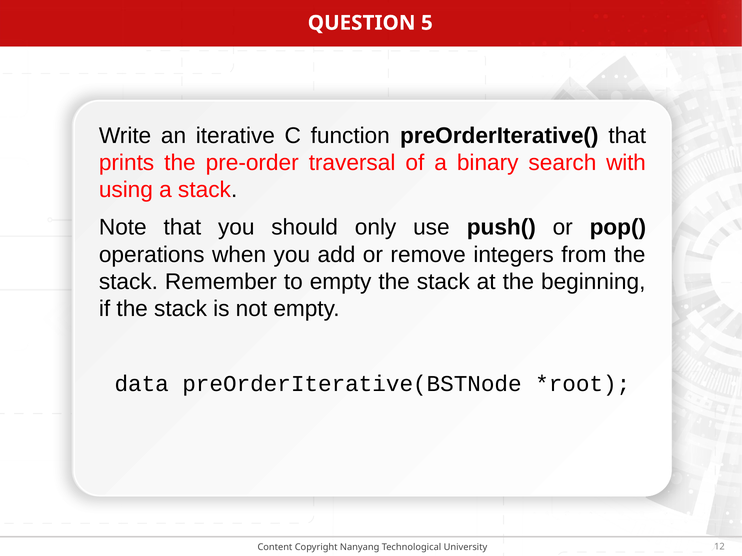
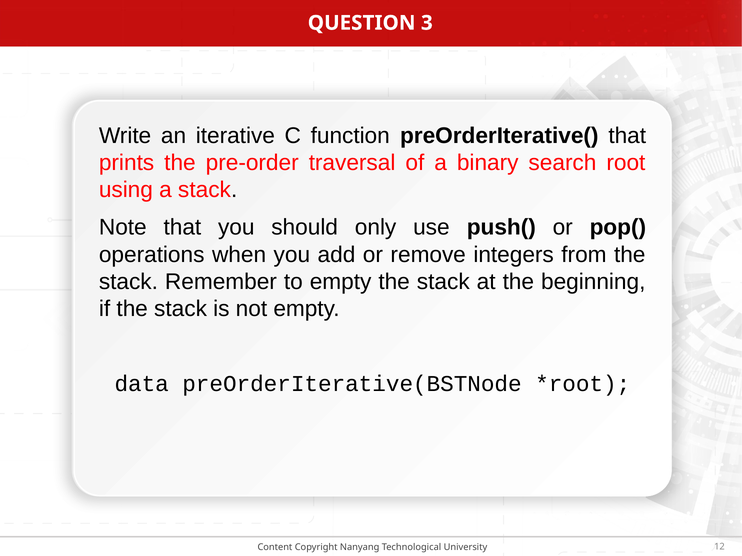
5: 5 -> 3
with: with -> root
